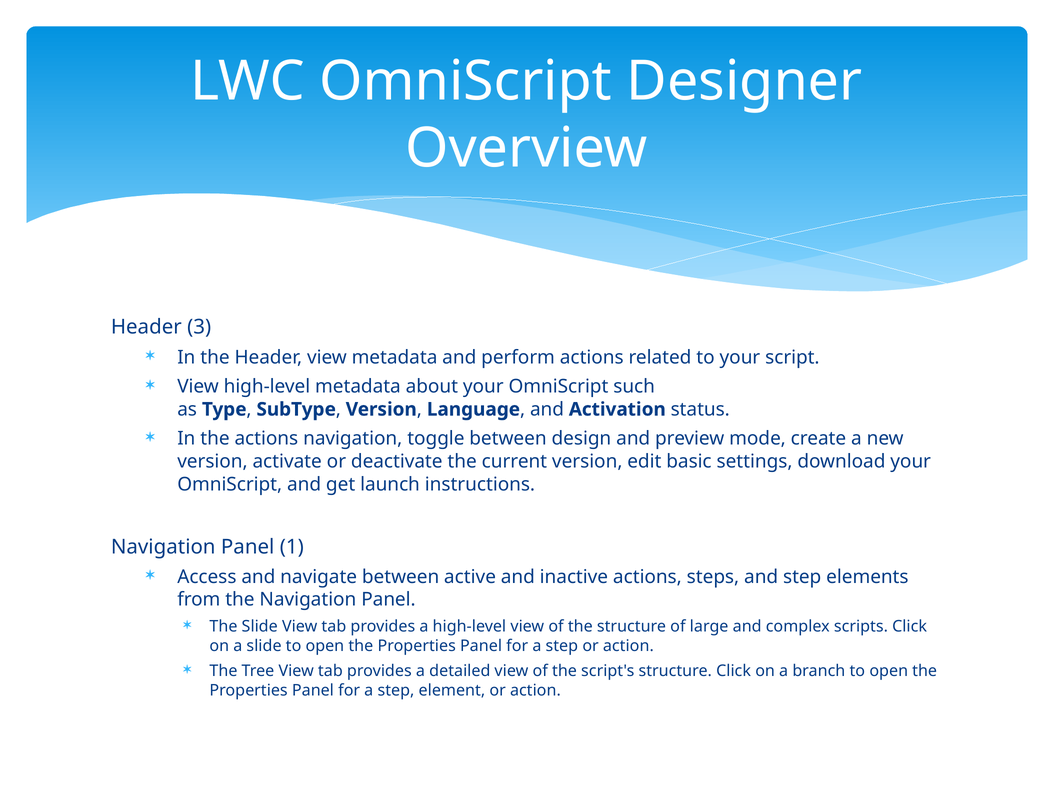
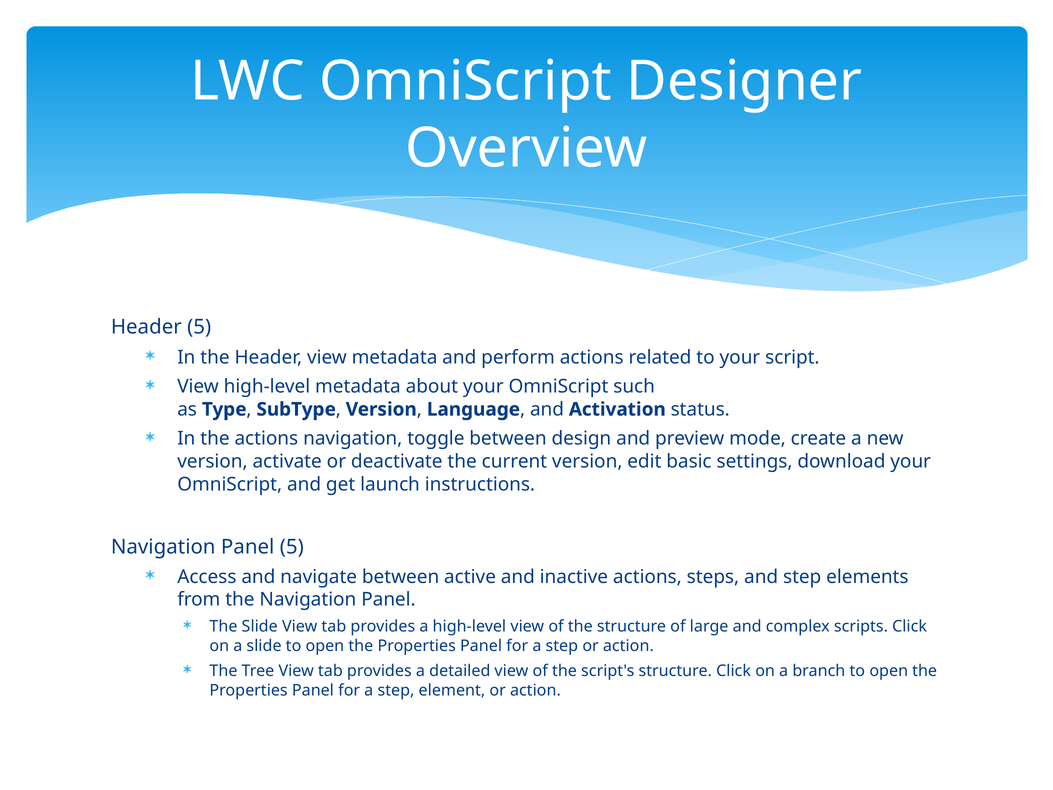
Header 3: 3 -> 5
Panel 1: 1 -> 5
